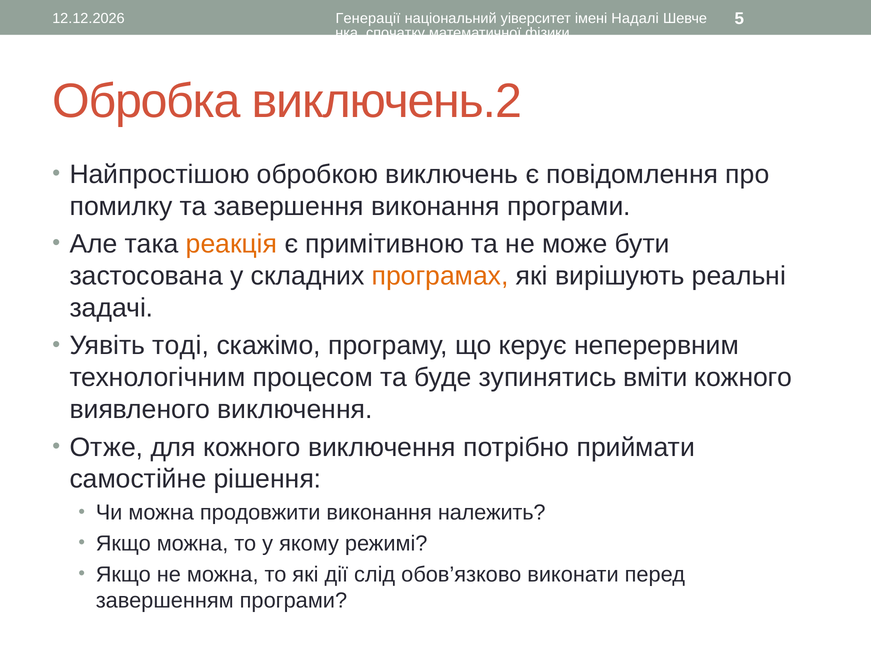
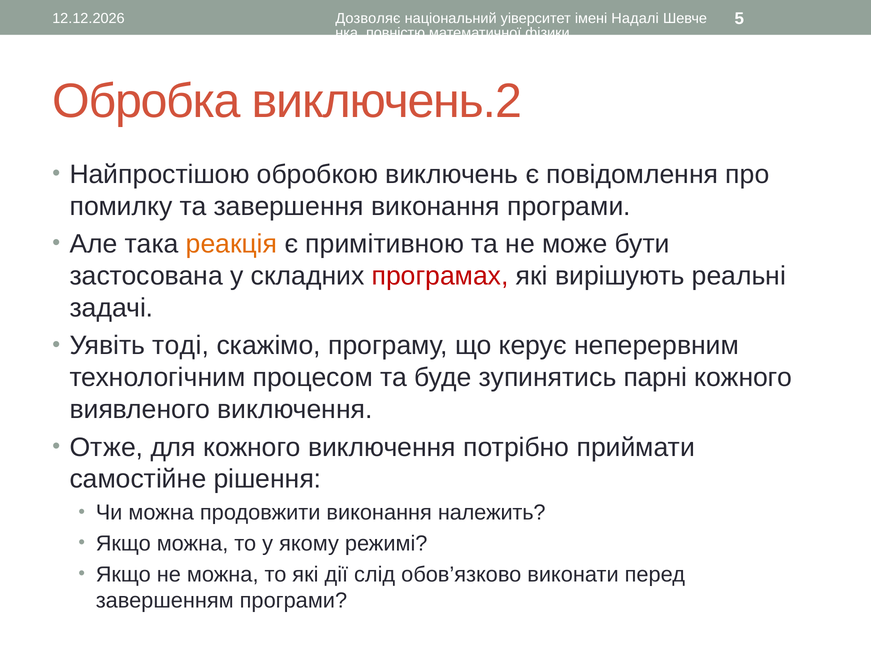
Генерації: Генерації -> Дозволяє
спочатку: спочатку -> повністю
програмах colour: orange -> red
вміти: вміти -> парні
